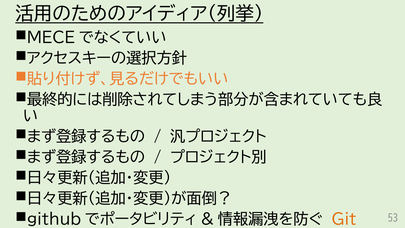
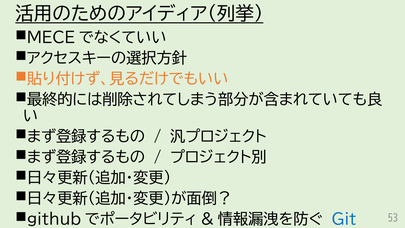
Git colour: orange -> blue
